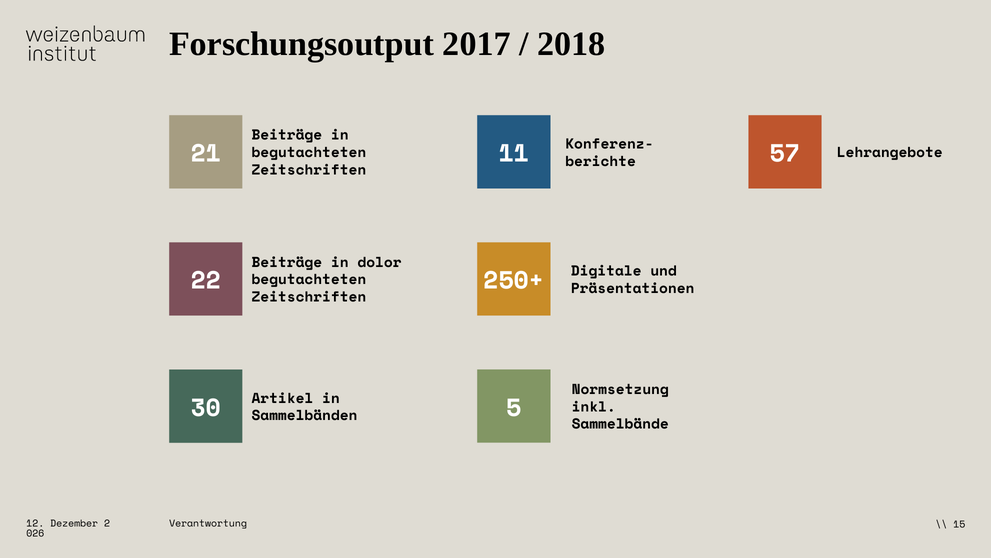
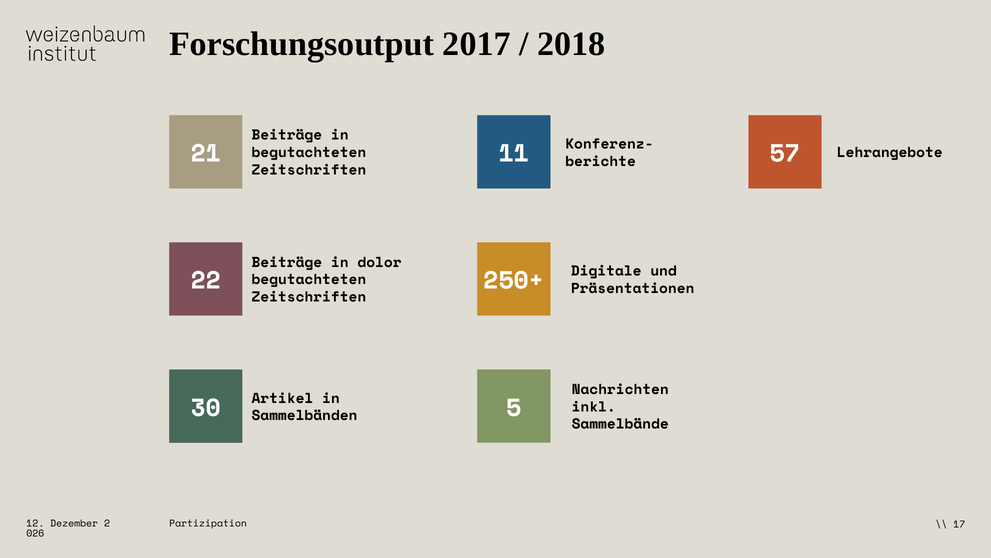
Normsetzung: Normsetzung -> Nachrichten
Verantwortung: Verantwortung -> Partizipation
15: 15 -> 17
